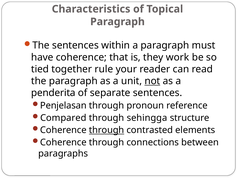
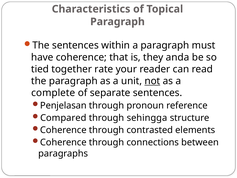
work: work -> anda
rule: rule -> rate
penderita: penderita -> complete
through at (107, 130) underline: present -> none
